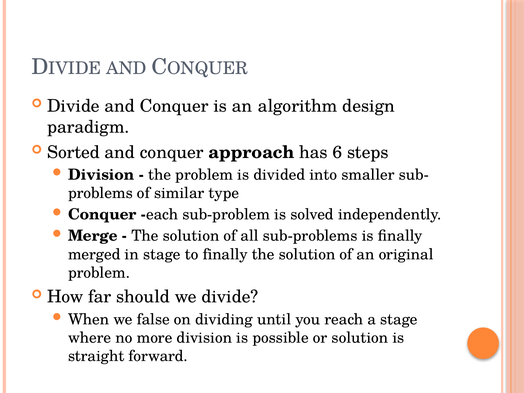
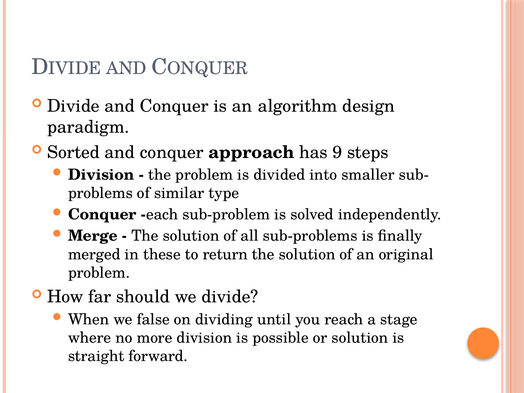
6: 6 -> 9
in stage: stage -> these
to finally: finally -> return
